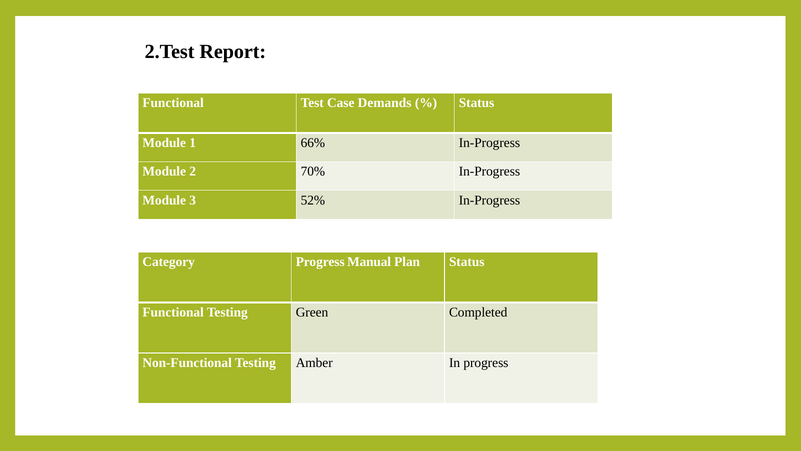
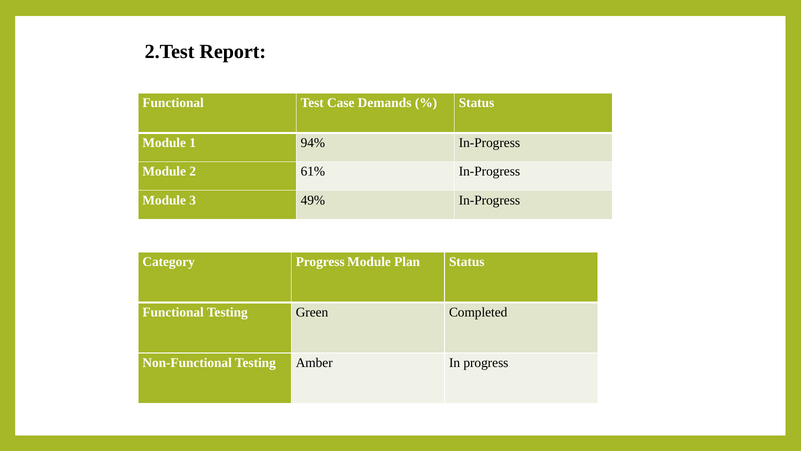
66%: 66% -> 94%
70%: 70% -> 61%
52%: 52% -> 49%
Progress Manual: Manual -> Module
